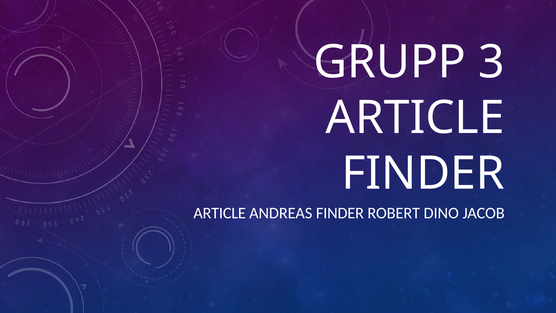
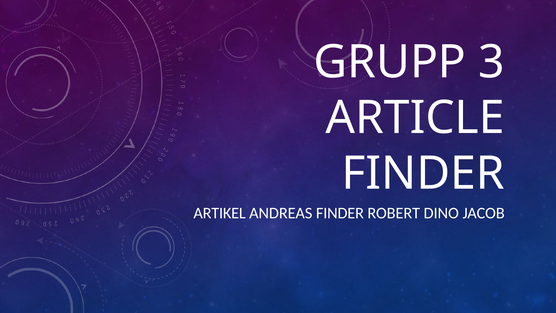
ARTICLE at (220, 213): ARTICLE -> ARTIKEL
